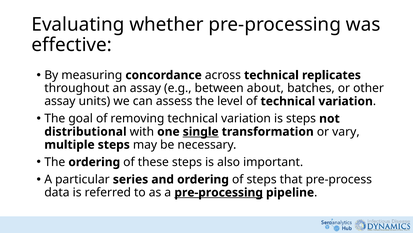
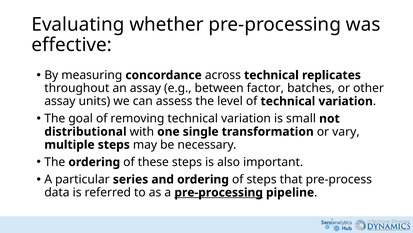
about: about -> factor
is steps: steps -> small
single underline: present -> none
